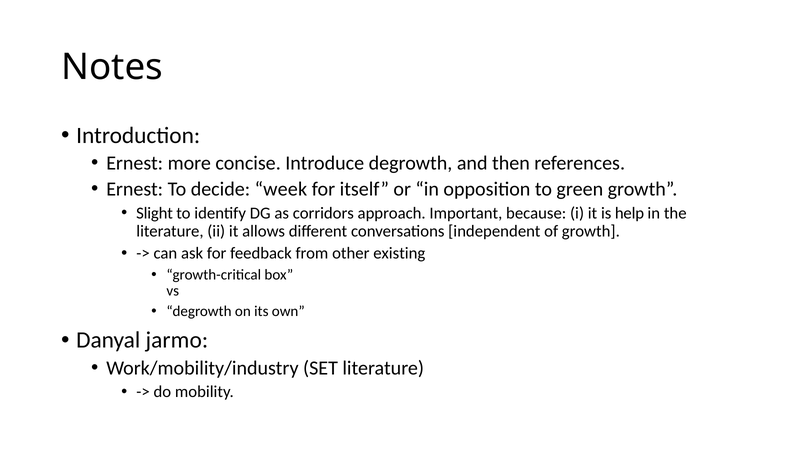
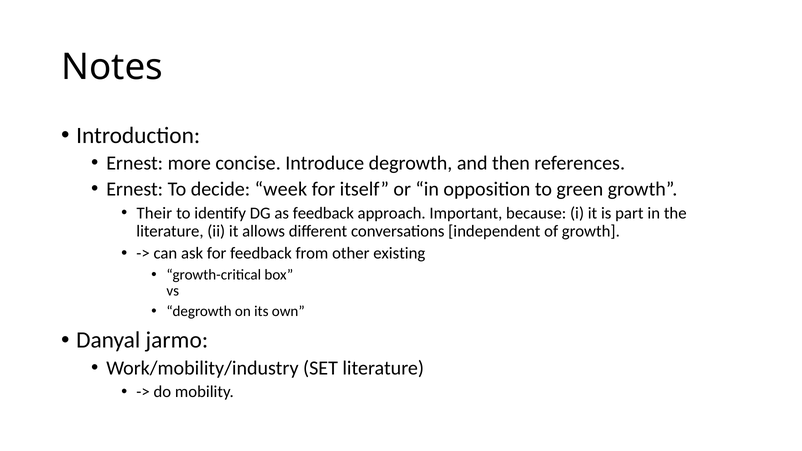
Slight: Slight -> Their
as corridors: corridors -> feedback
help: help -> part
